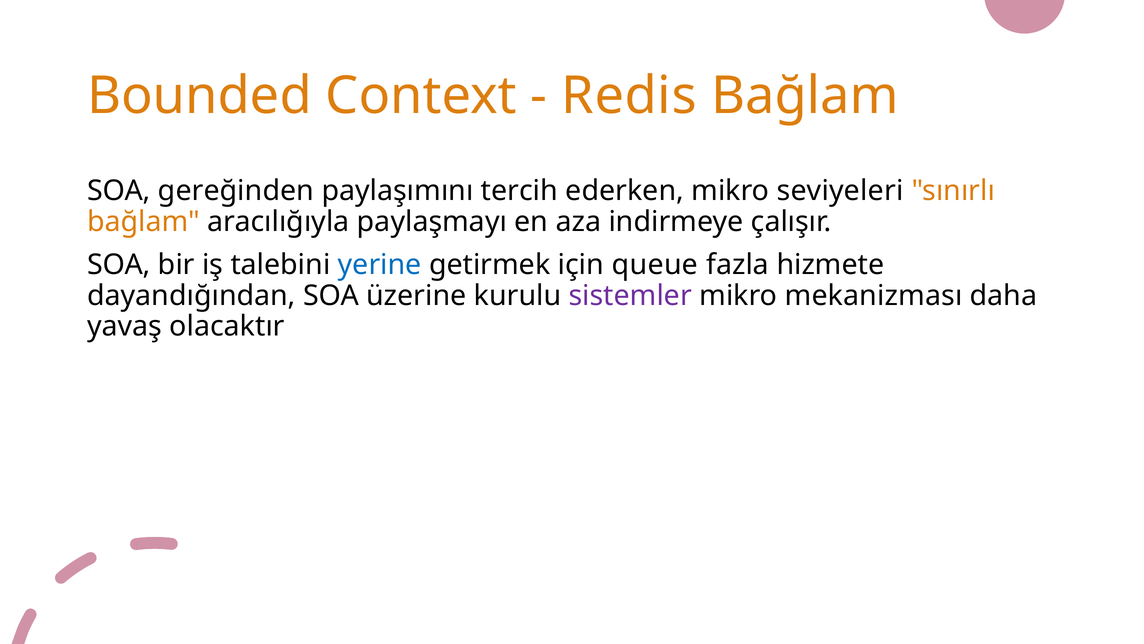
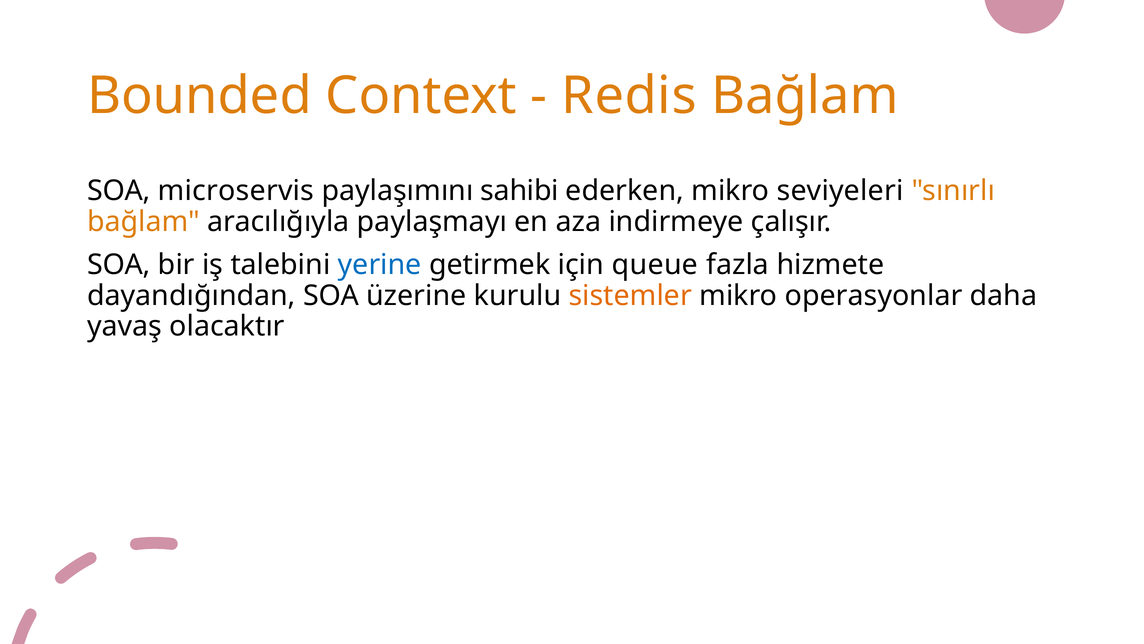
gereğinden: gereğinden -> microservis
tercih: tercih -> sahibi
sistemler colour: purple -> orange
mekanizması: mekanizması -> operasyonlar
